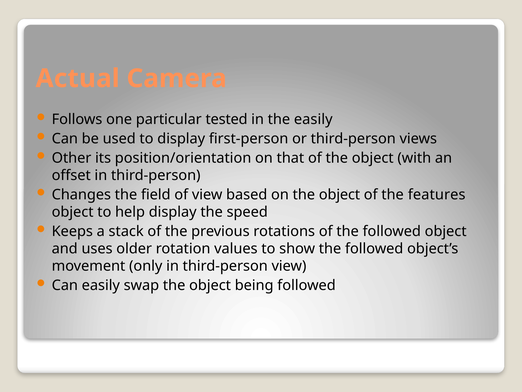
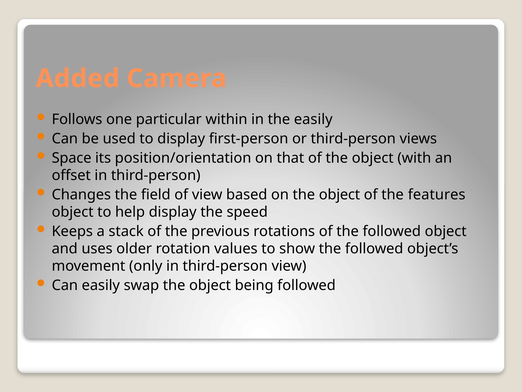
Actual: Actual -> Added
tested: tested -> within
Other: Other -> Space
